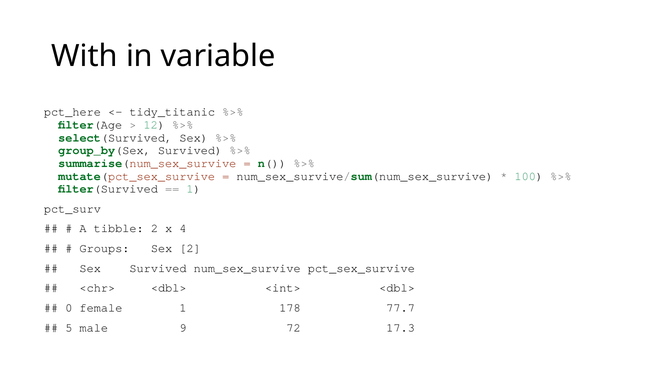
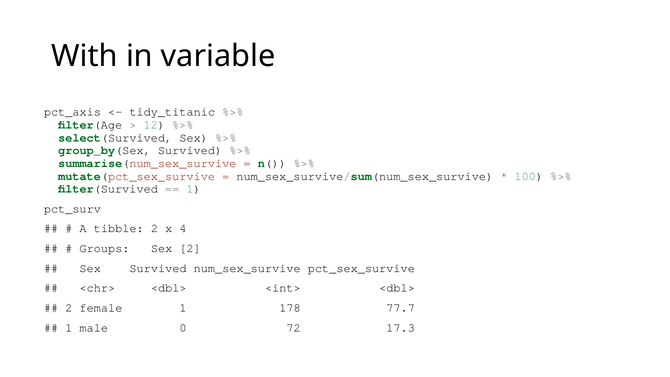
pct_here: pct_here -> pct_axis
0 at (69, 308): 0 -> 2
5 at (69, 327): 5 -> 1
9: 9 -> 0
